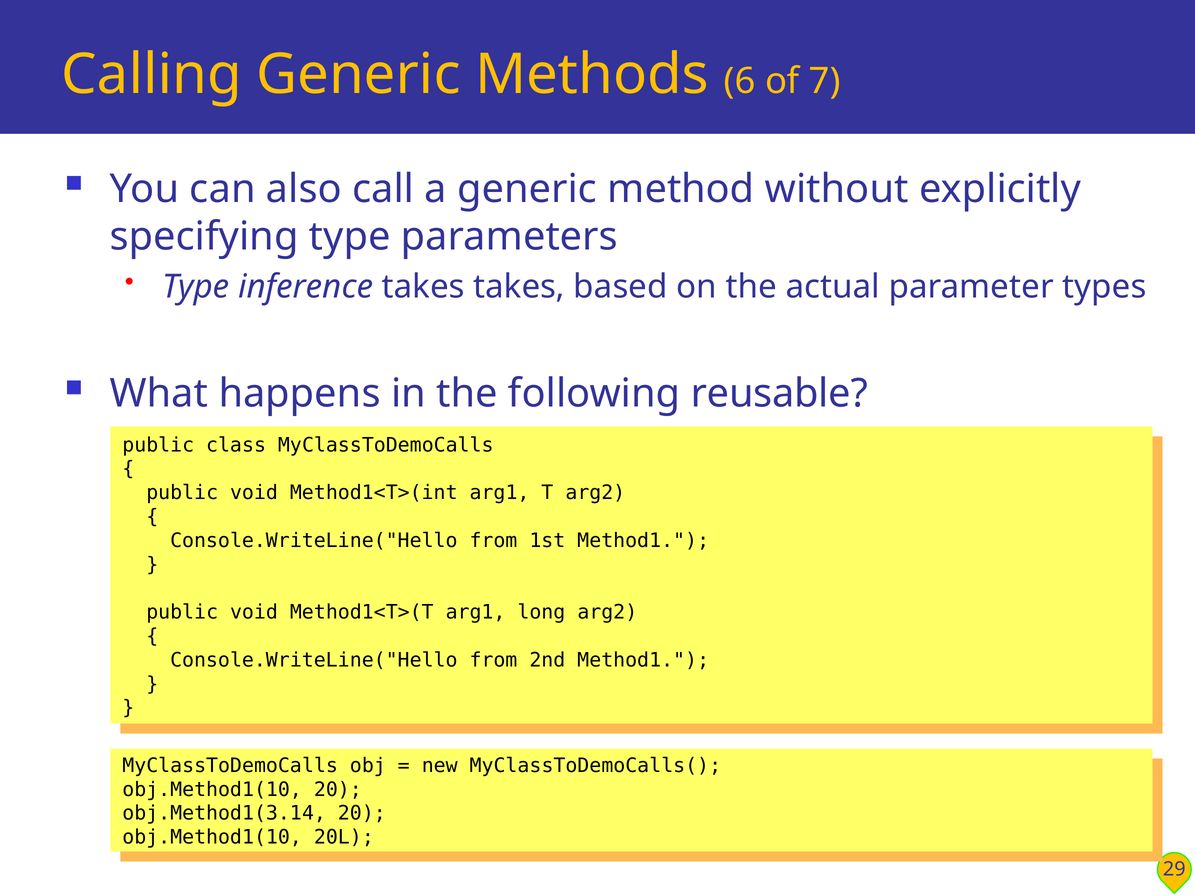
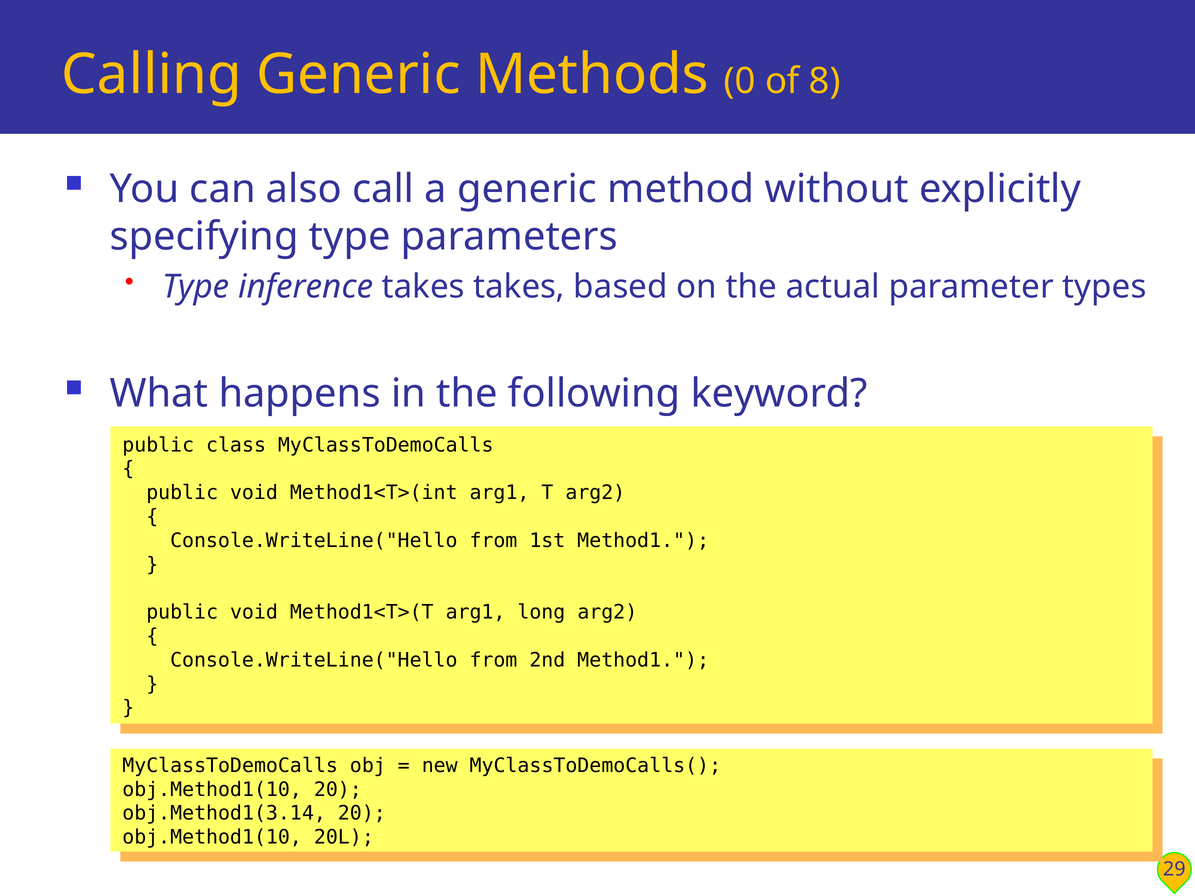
6: 6 -> 0
7: 7 -> 8
reusable: reusable -> keyword
